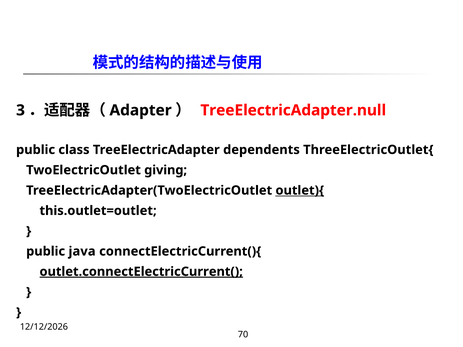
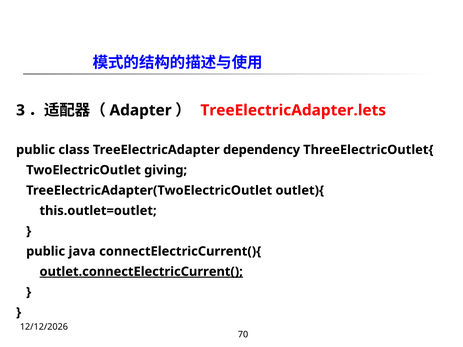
TreeElectricAdapter.null: TreeElectricAdapter.null -> TreeElectricAdapter.lets
dependents: dependents -> dependency
outlet){ underline: present -> none
